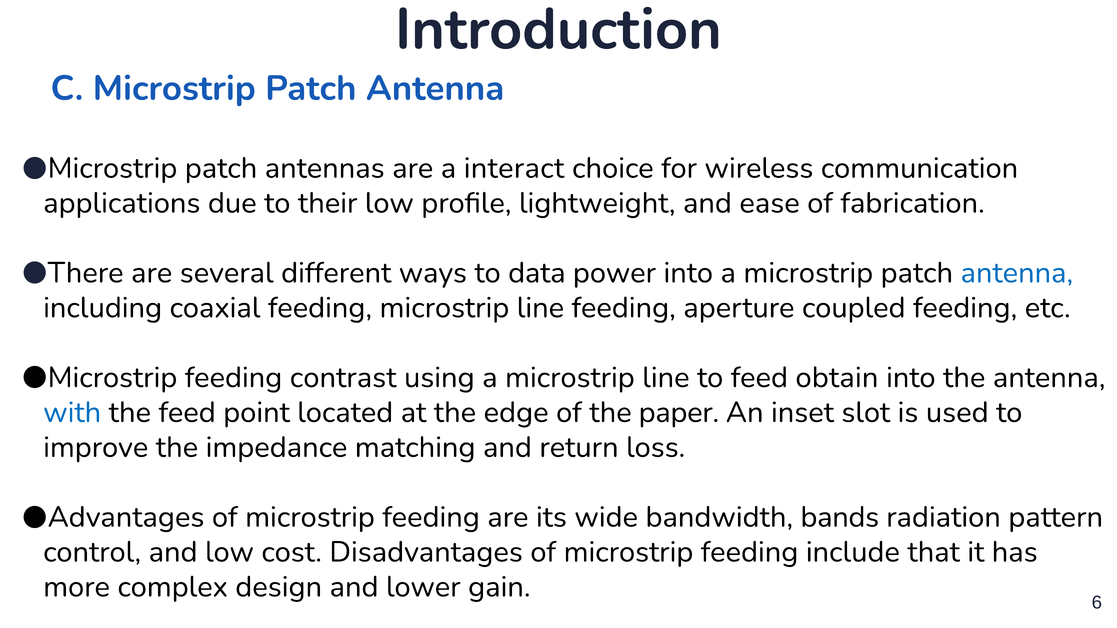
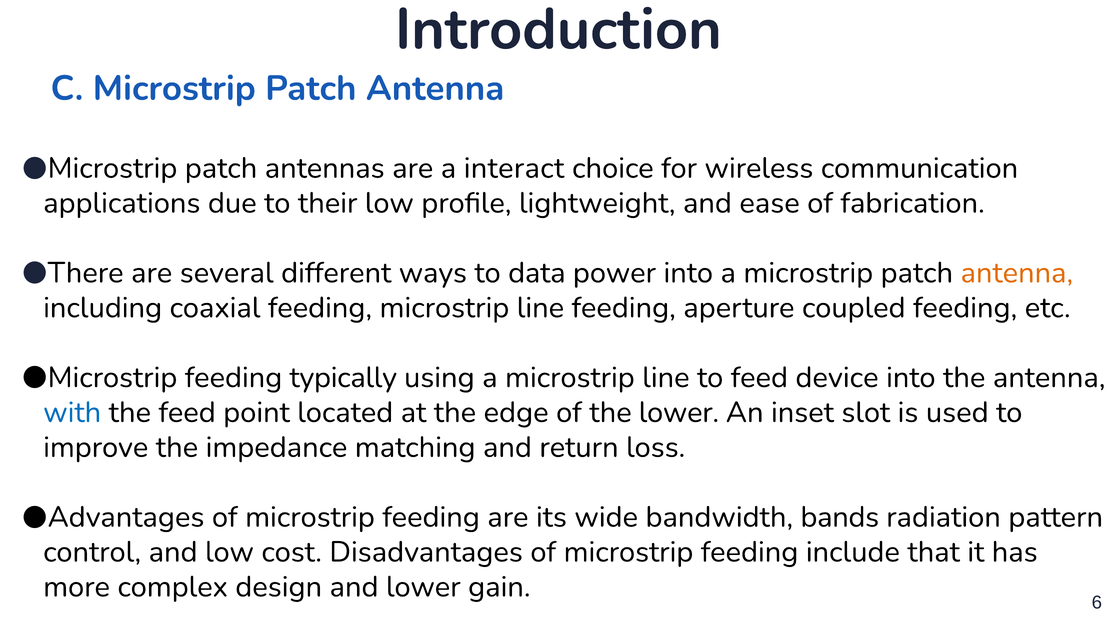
antenna at (1017, 273) colour: blue -> orange
contrast: contrast -> typically
obtain: obtain -> device
the paper: paper -> lower
